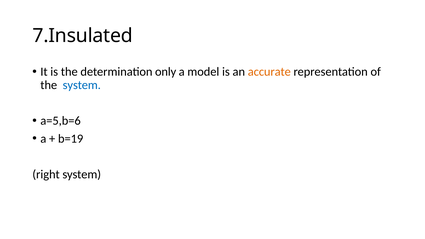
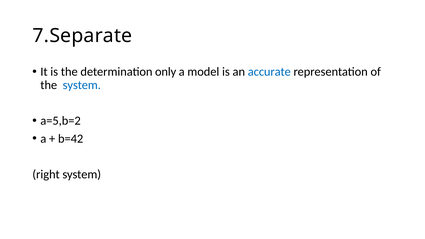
7.Insulated: 7.Insulated -> 7.Separate
accurate colour: orange -> blue
a=5,b=6: a=5,b=6 -> a=5,b=2
b=19: b=19 -> b=42
